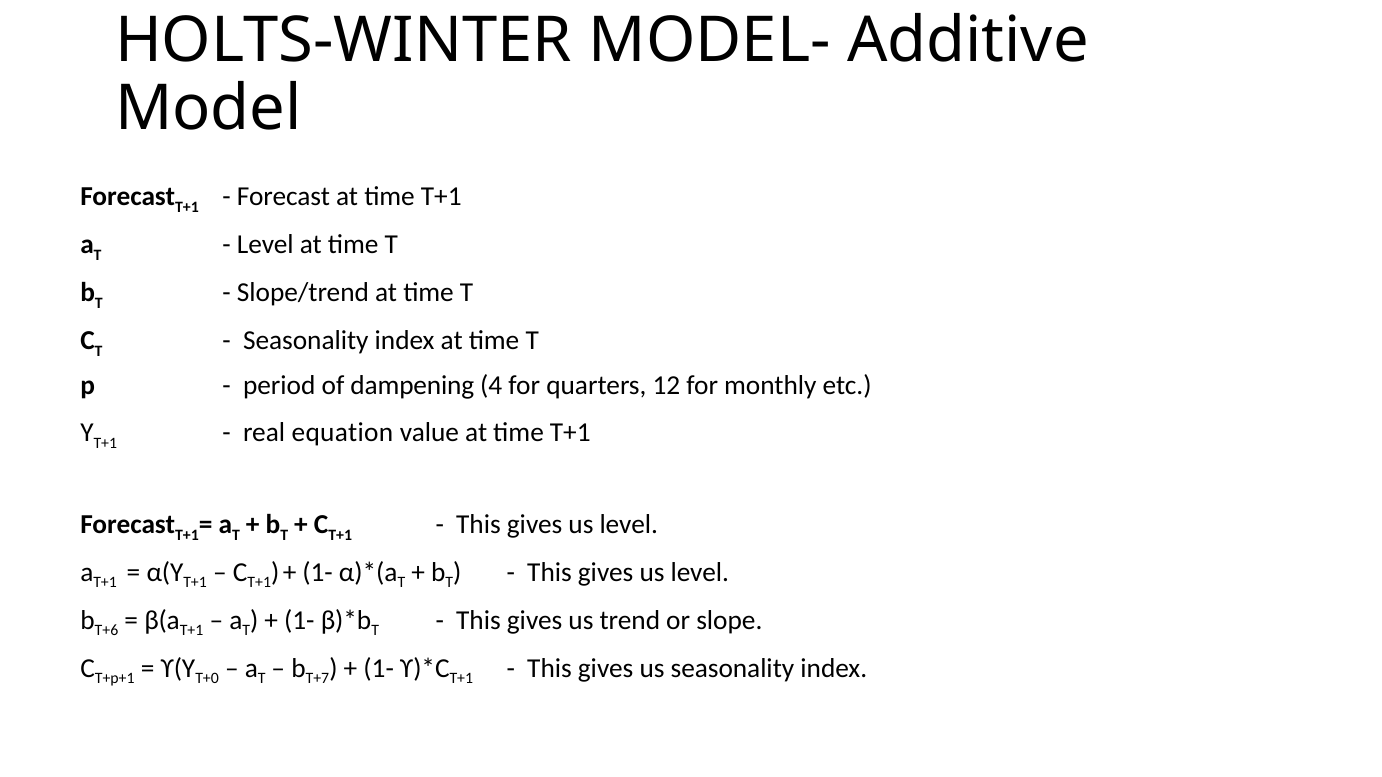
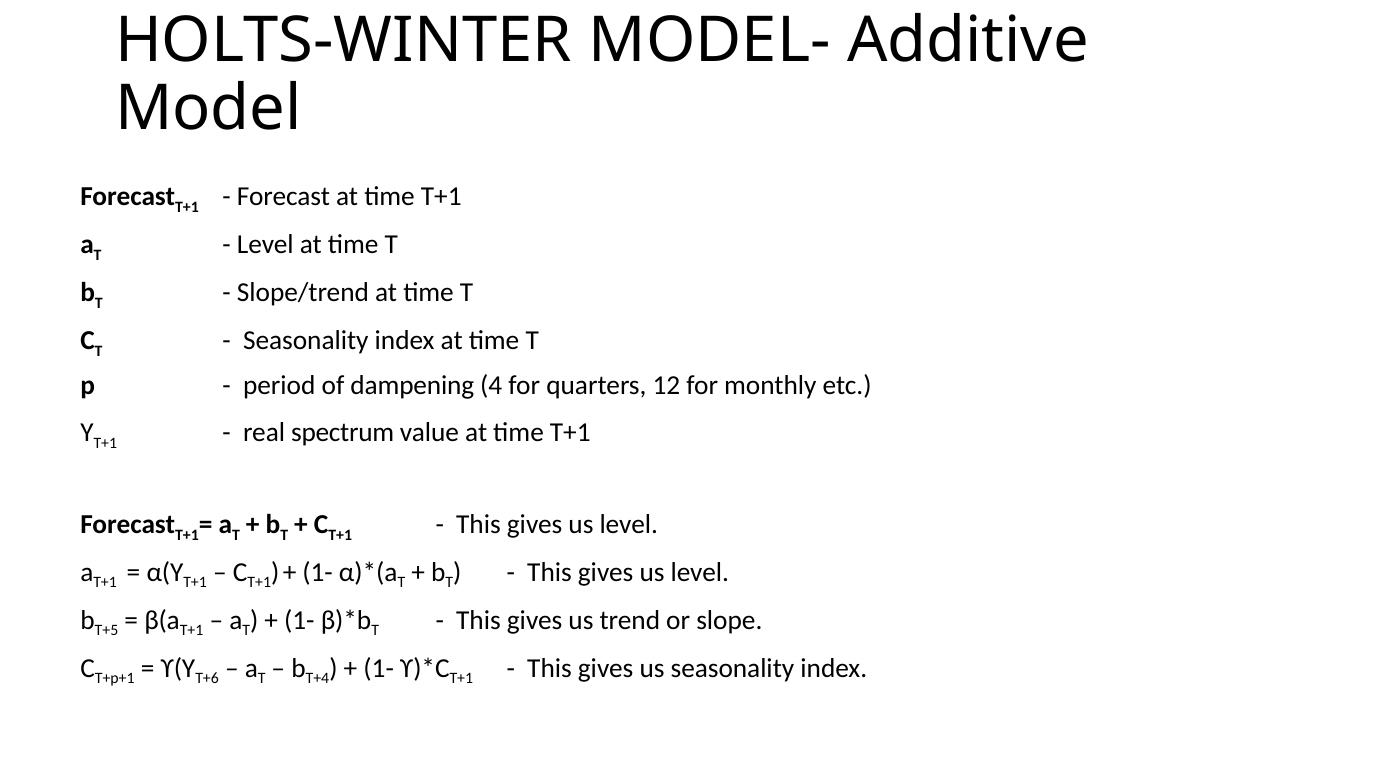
equation: equation -> spectrum
T+6: T+6 -> T+5
T+0: T+0 -> T+6
T+7: T+7 -> T+4
